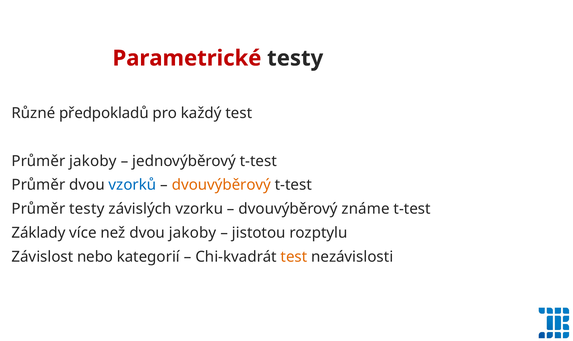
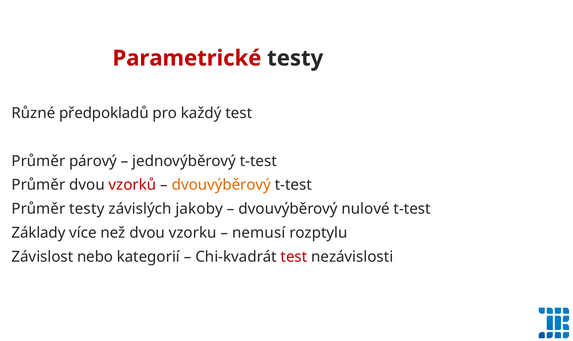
Průměr jakoby: jakoby -> párový
vzorků colour: blue -> red
vzorku: vzorku -> jakoby
známe: známe -> nulové
dvou jakoby: jakoby -> vzorku
jistotou: jistotou -> nemusí
test at (294, 257) colour: orange -> red
